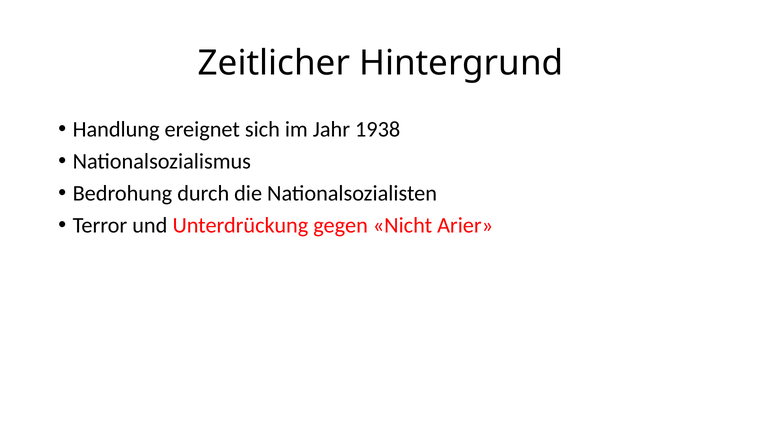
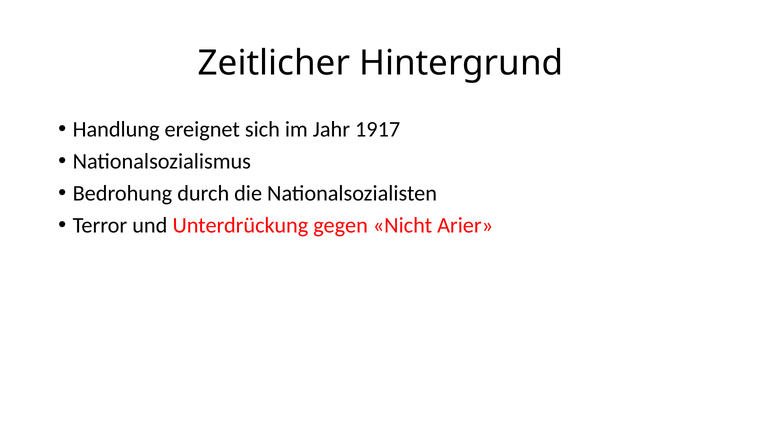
1938: 1938 -> 1917
